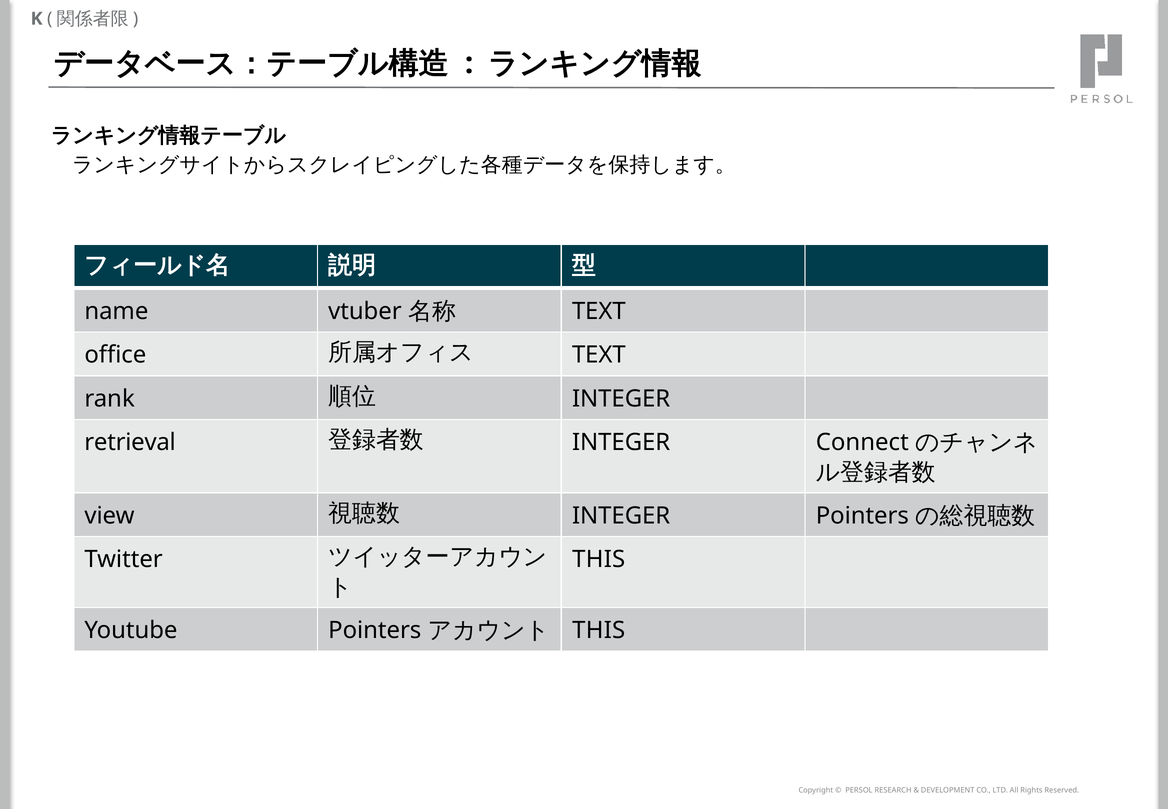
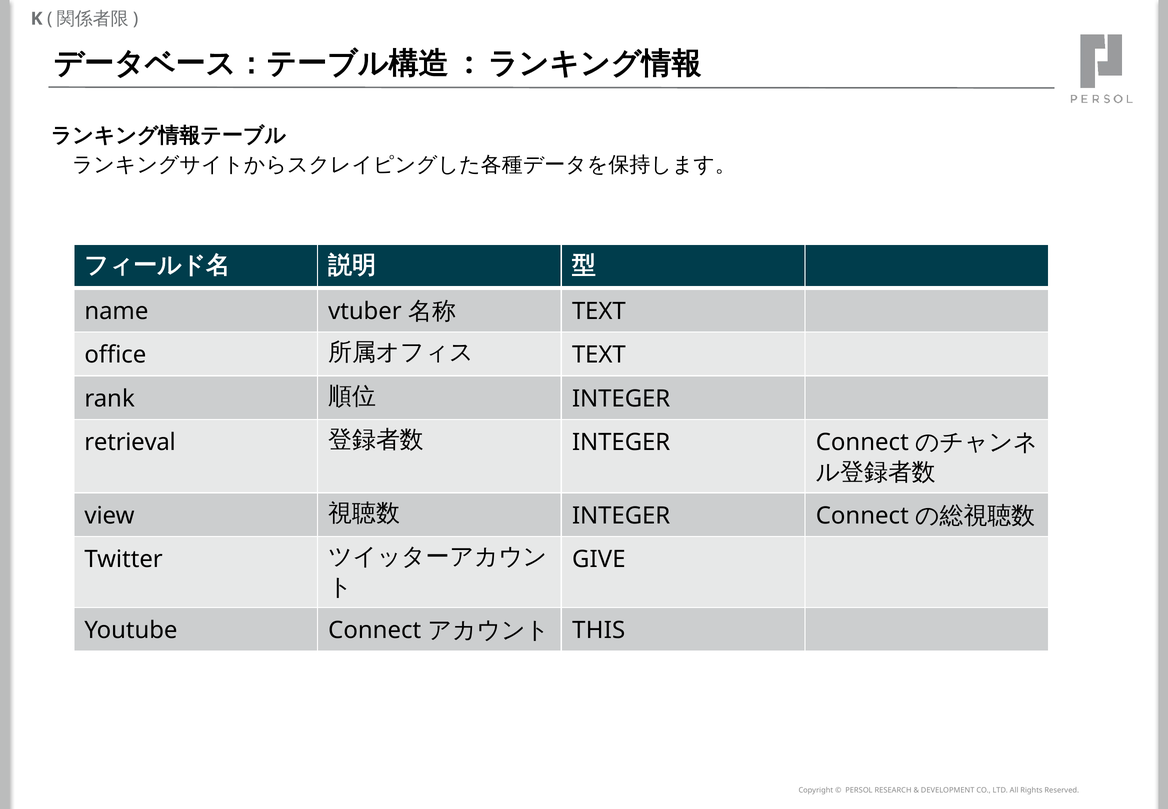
Pointers at (862, 516): Pointers -> Connect
THIS at (599, 559): THIS -> GIVE
Youtube Pointers: Pointers -> Connect
